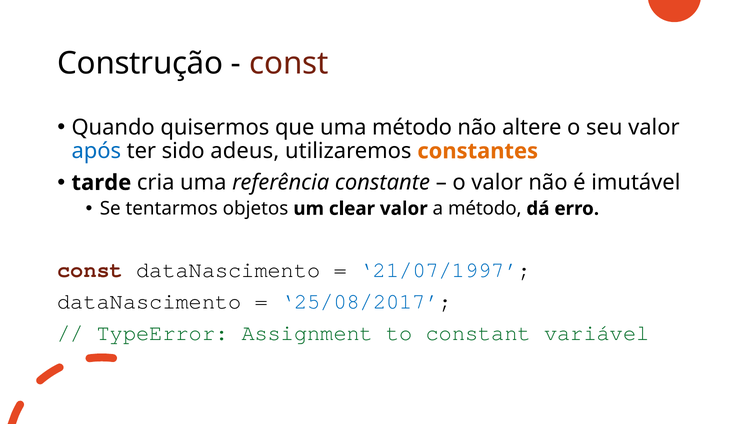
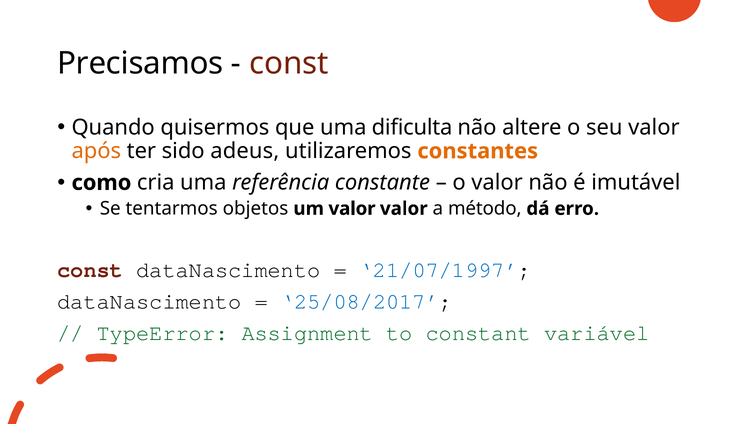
Construção: Construção -> Precisamos
uma método: método -> dificulta
após colour: blue -> orange
tarde: tarde -> como
um clear: clear -> valor
